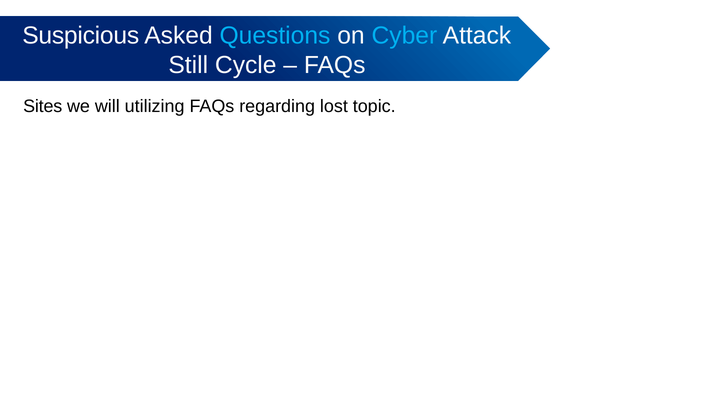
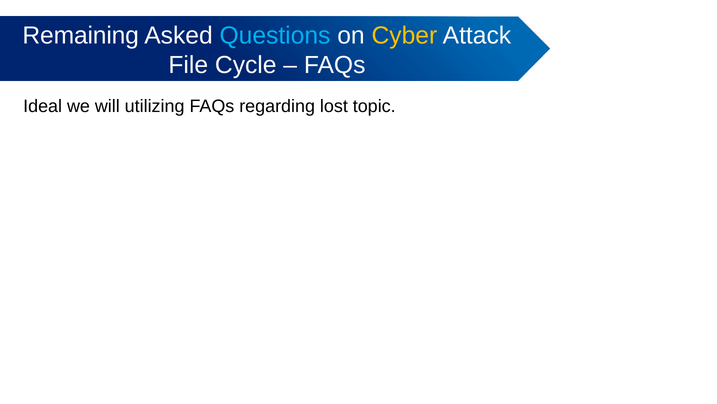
Suspicious: Suspicious -> Remaining
Cyber colour: light blue -> yellow
Still: Still -> File
Sites: Sites -> Ideal
